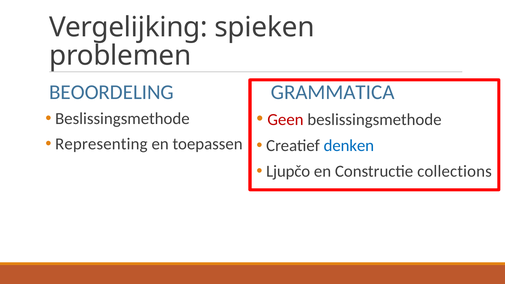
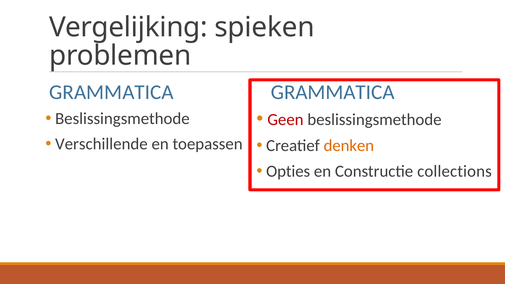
BEOORDELING at (112, 92): BEOORDELING -> GRAMMATICA
Representing: Representing -> Verschillende
denken colour: blue -> orange
Ljupčo: Ljupčo -> Opties
